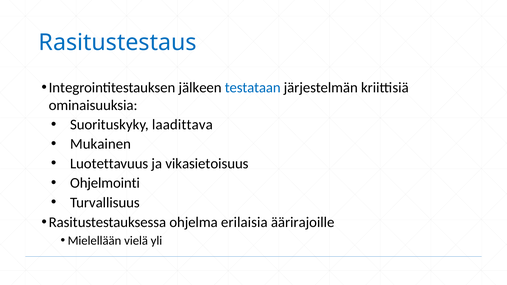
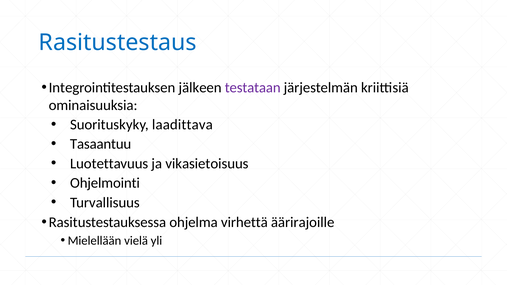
testataan colour: blue -> purple
Mukainen: Mukainen -> Tasaantuu
erilaisia: erilaisia -> virhettä
